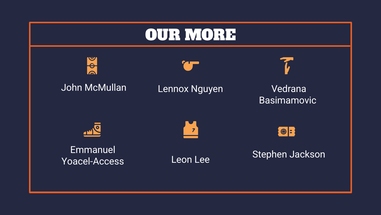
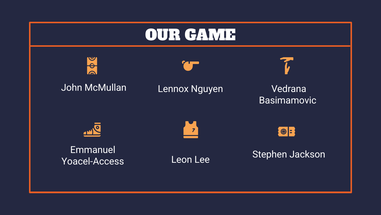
MORE: MORE -> GAME
